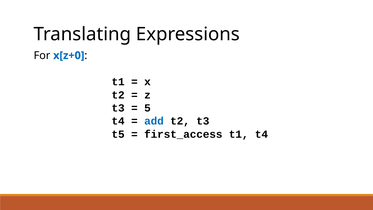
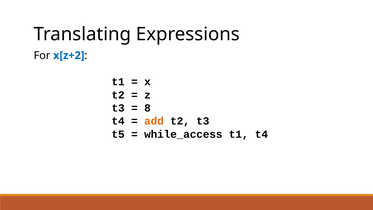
x[z+0: x[z+0 -> x[z+2
5: 5 -> 8
add colour: blue -> orange
first_access: first_access -> while_access
